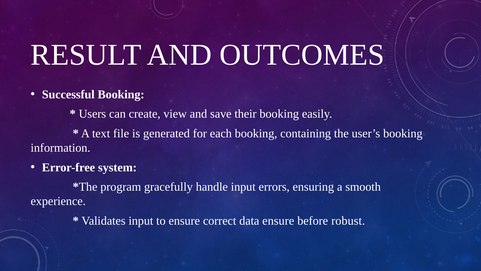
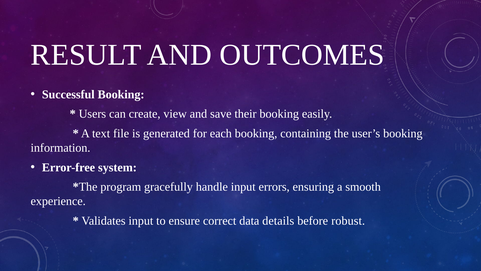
data ensure: ensure -> details
